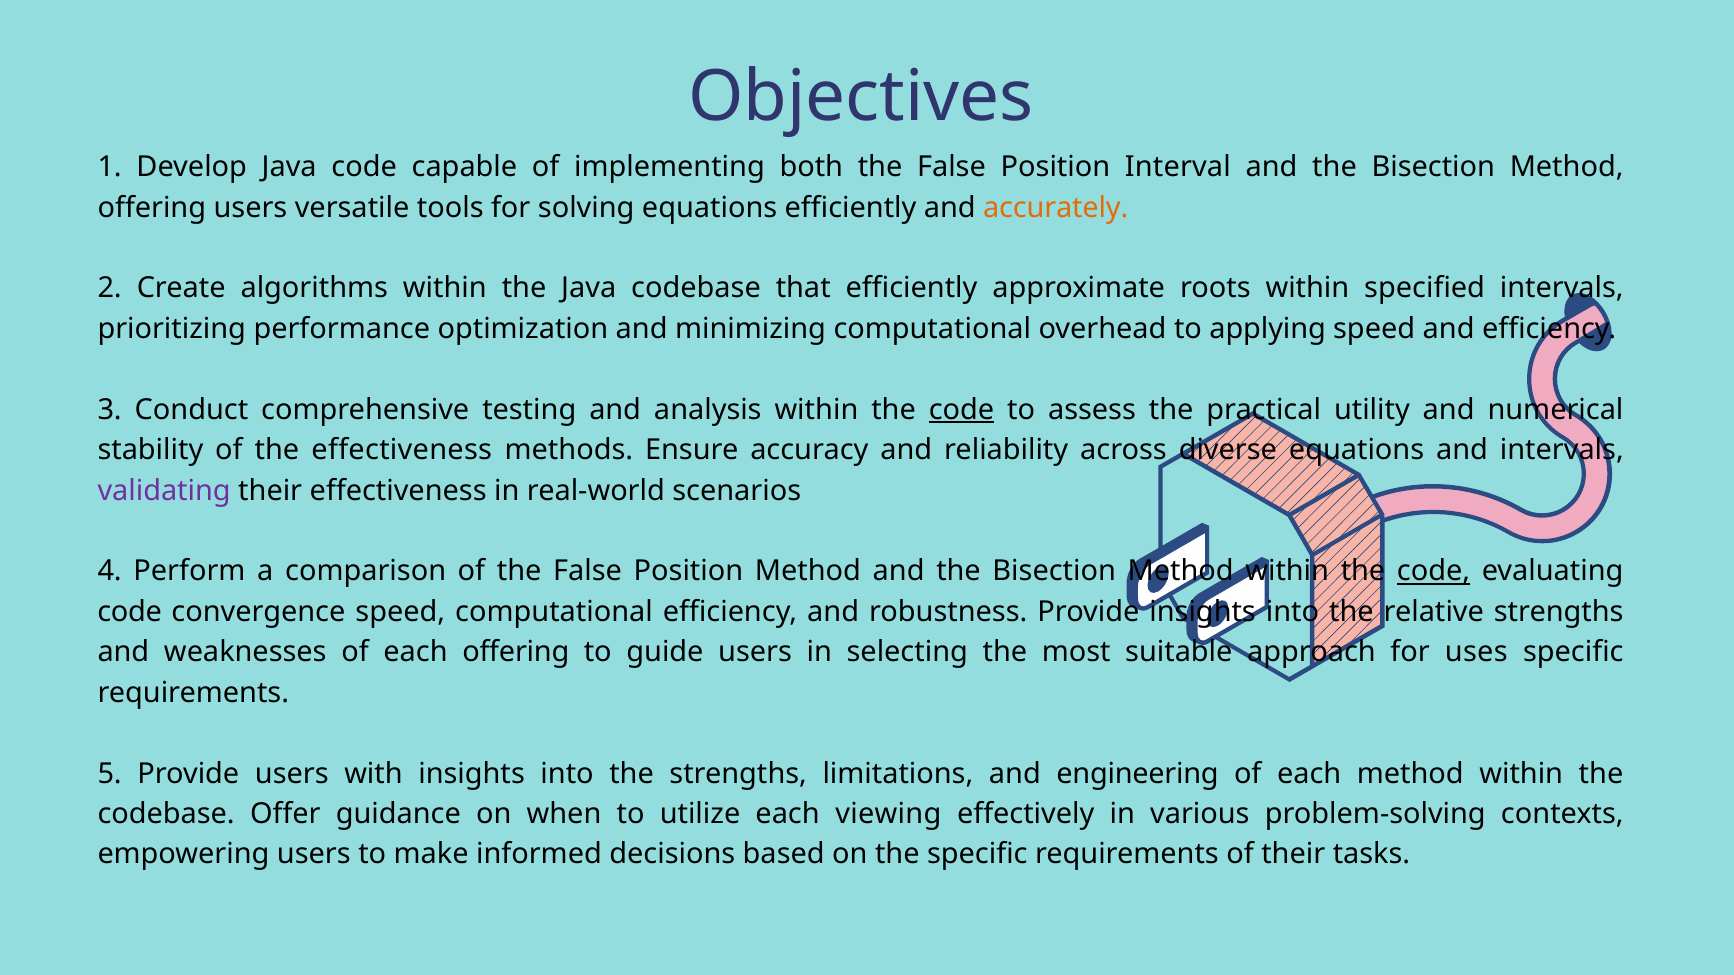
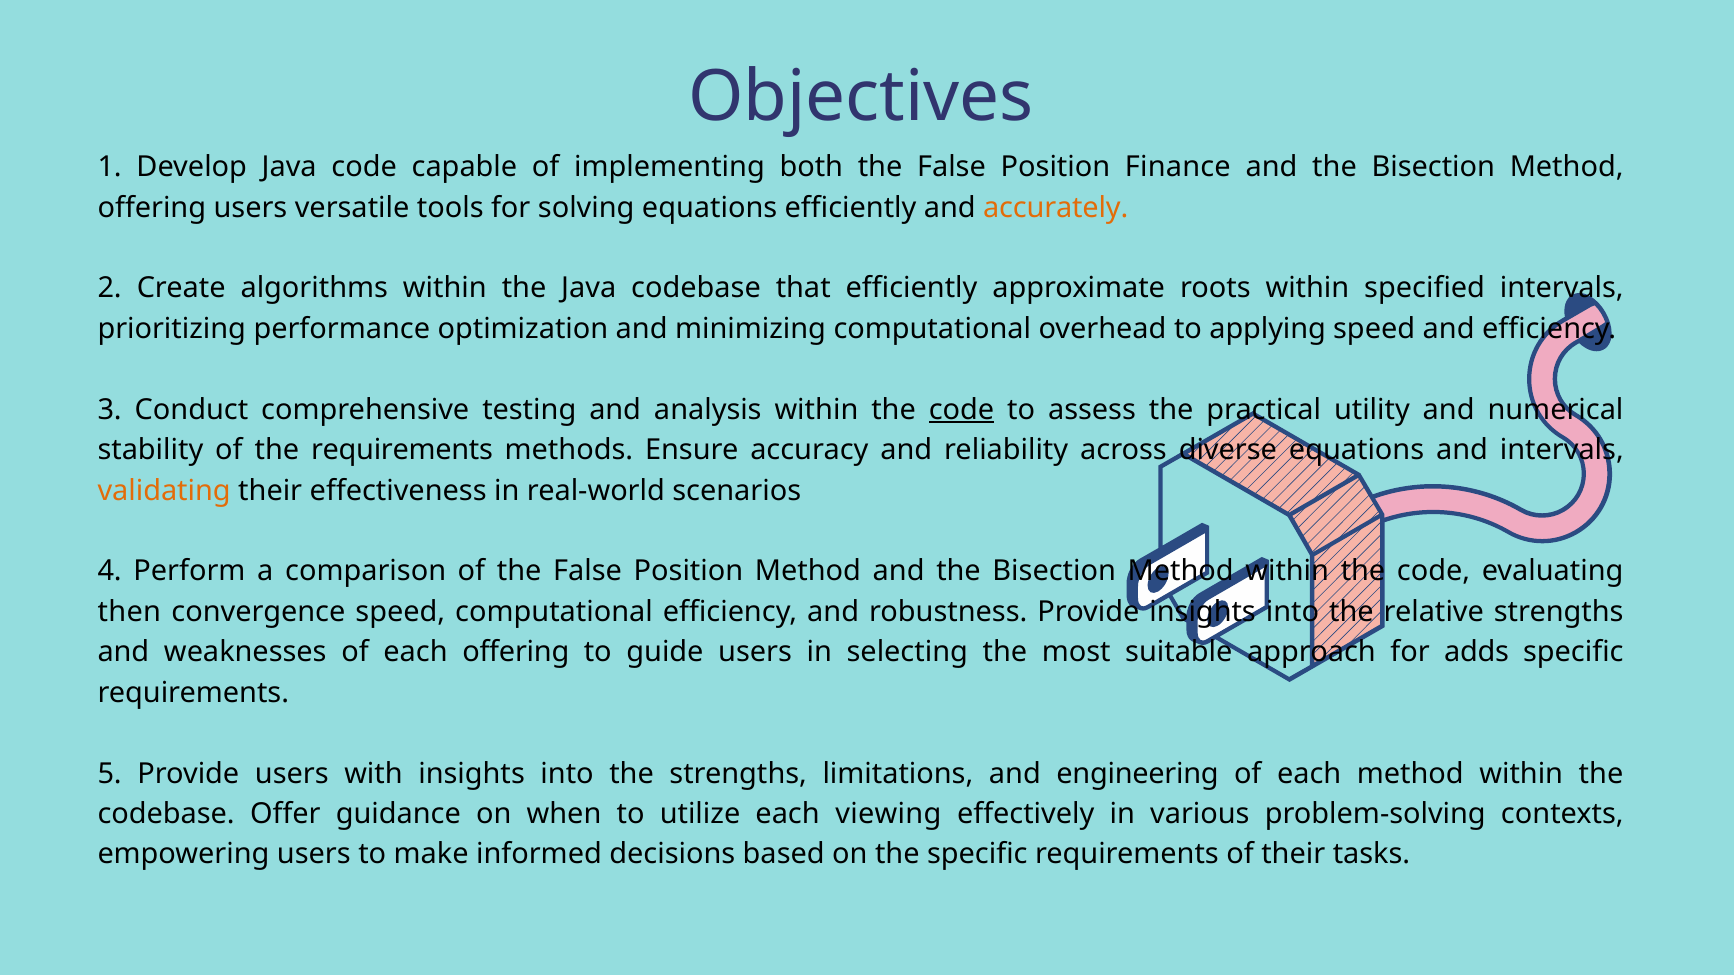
Interval: Interval -> Finance
the effectiveness: effectiveness -> requirements
validating colour: purple -> orange
code at (1434, 572) underline: present -> none
code at (130, 612): code -> then
uses: uses -> adds
